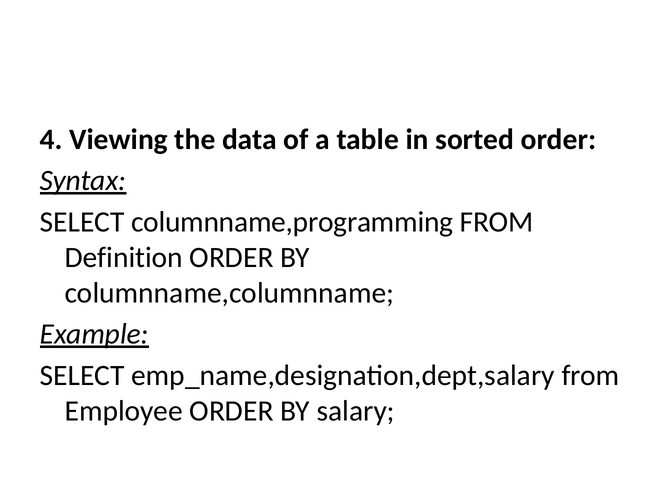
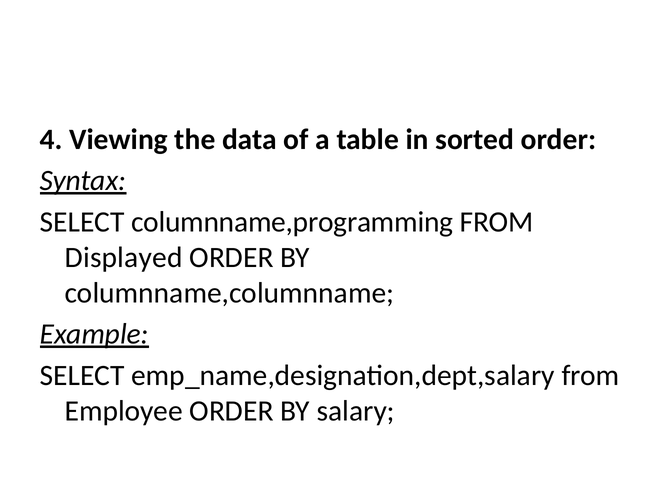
Definition: Definition -> Displayed
